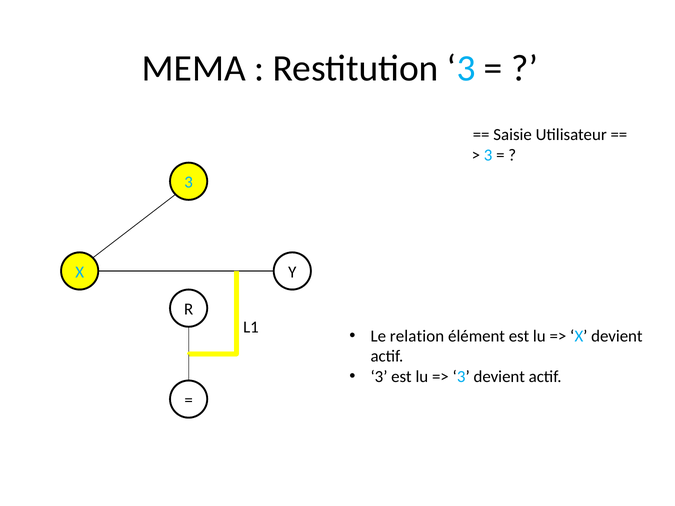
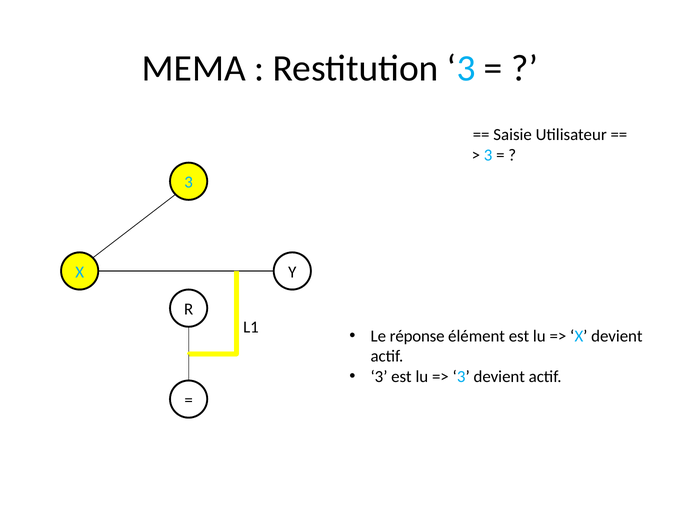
relation: relation -> réponse
